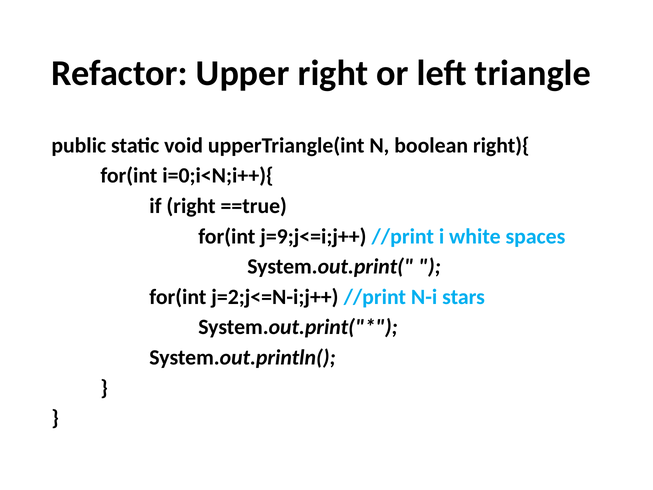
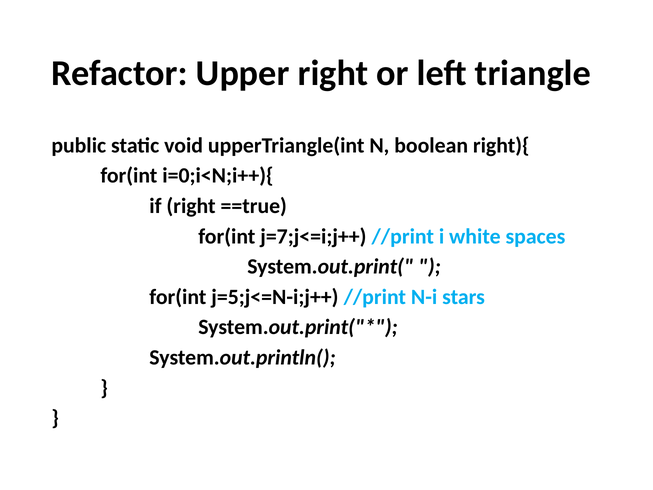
j=9;j<=i;j++: j=9;j<=i;j++ -> j=7;j<=i;j++
j=2;j<=N-i;j++: j=2;j<=N-i;j++ -> j=5;j<=N-i;j++
